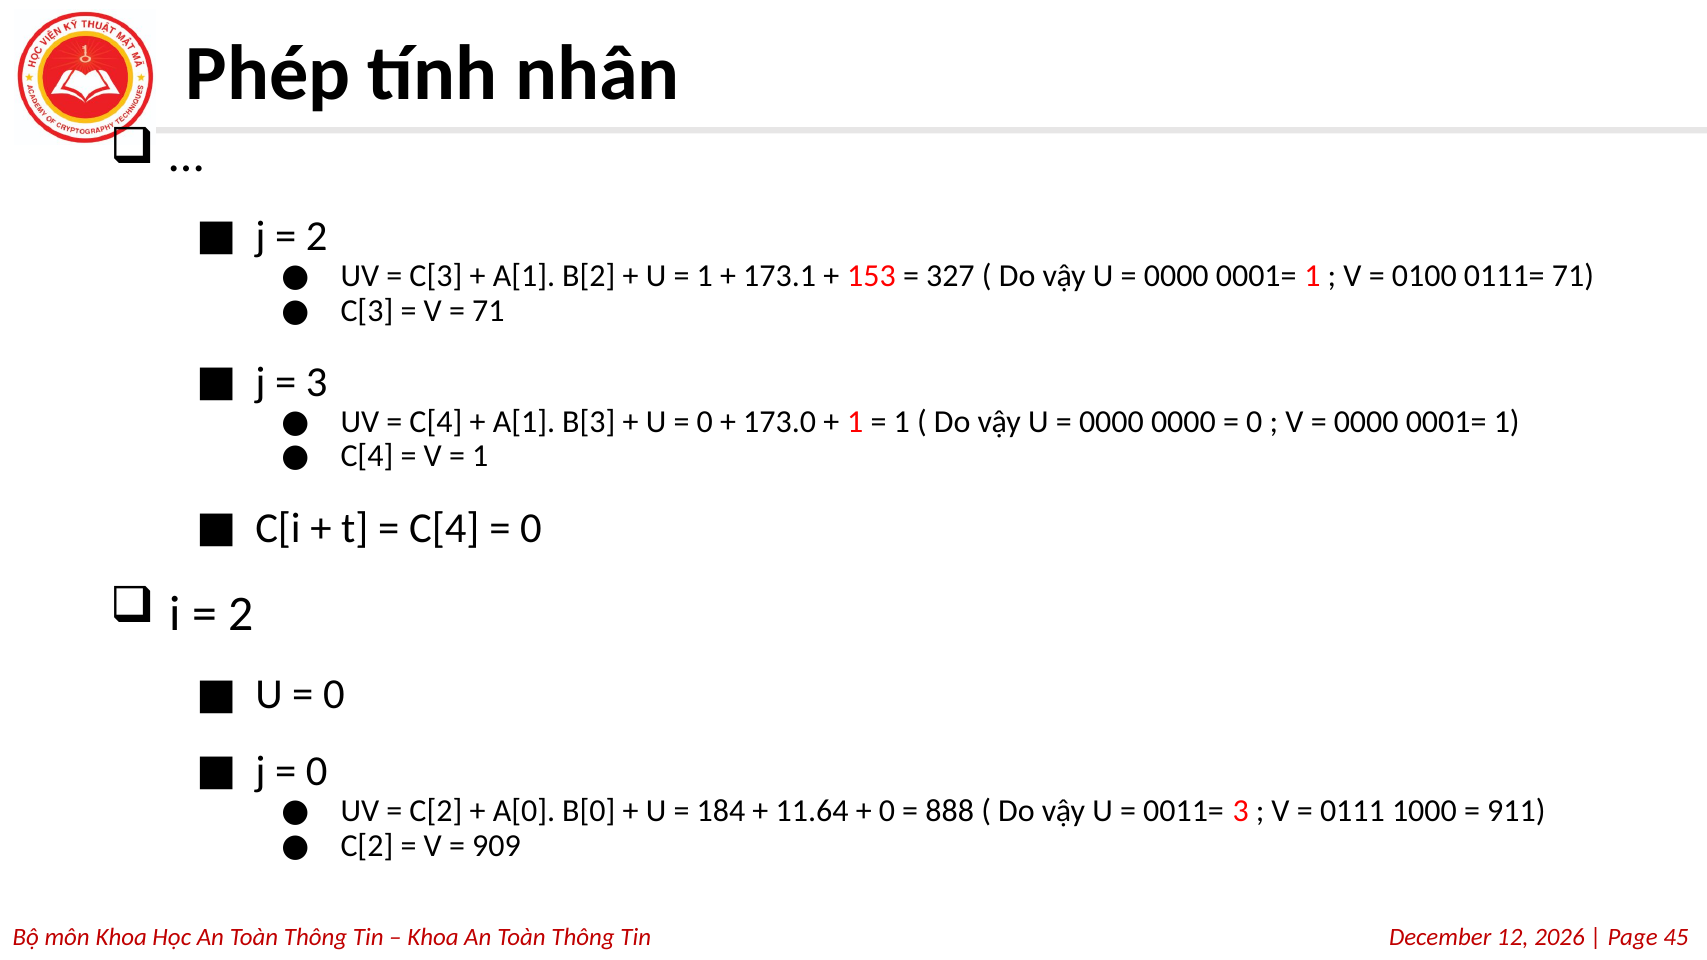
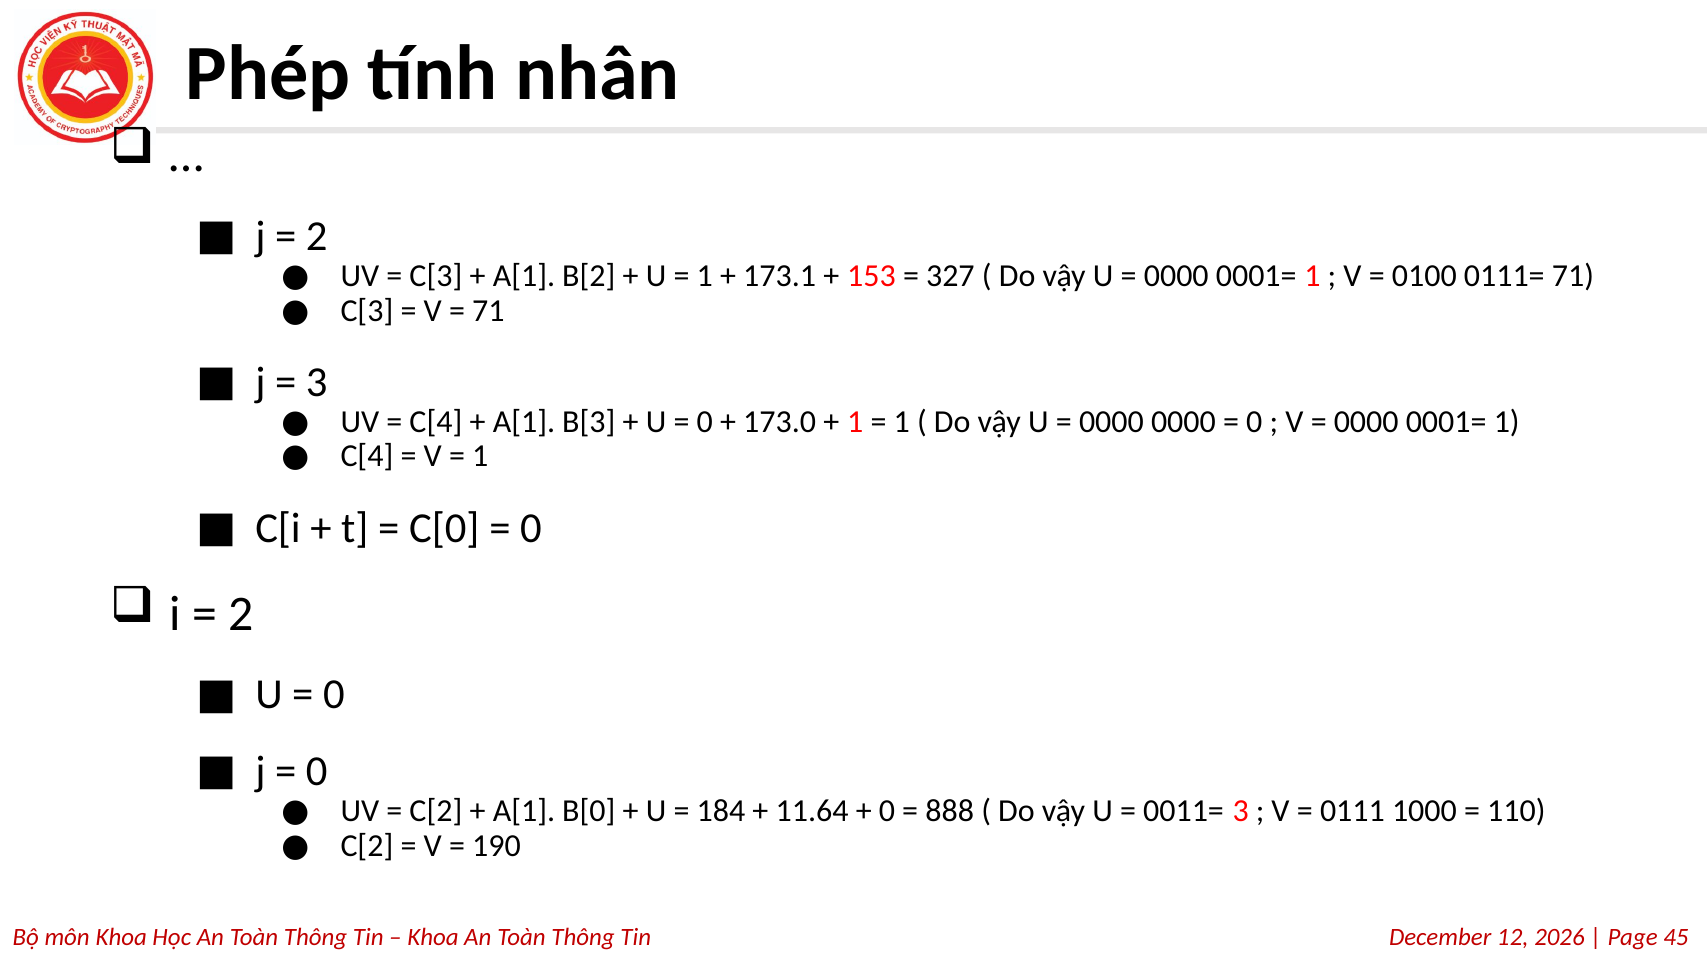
C[4 at (444, 528): C[4 -> C[0
A[0 at (524, 811): A[0 -> A[1
911: 911 -> 110
909: 909 -> 190
